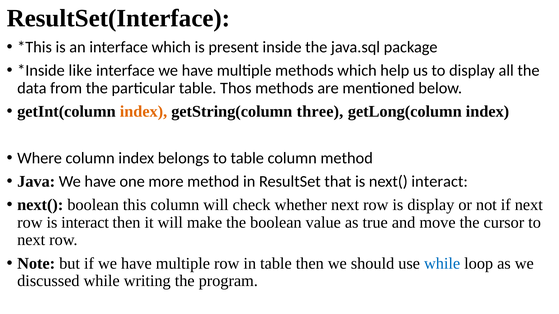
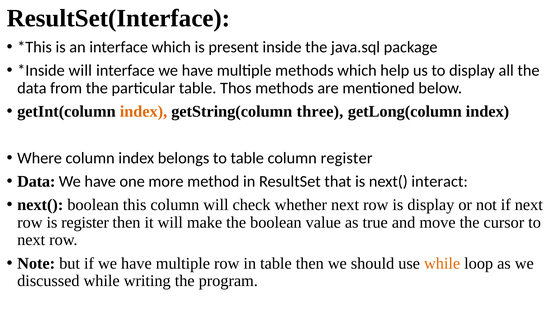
like at (80, 71): like -> will
column method: method -> register
Java at (36, 182): Java -> Data
is interact: interact -> register
while at (442, 264) colour: blue -> orange
